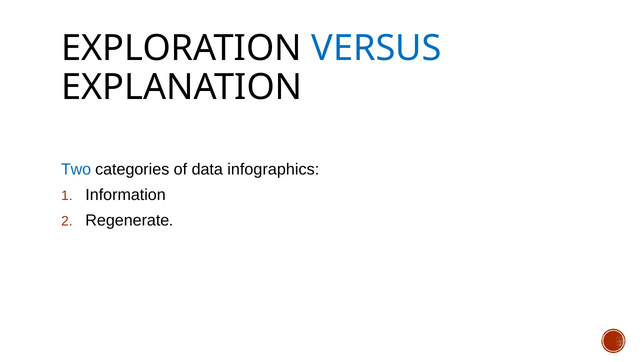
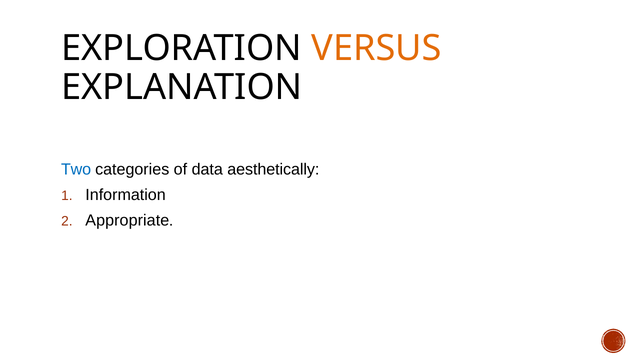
VERSUS colour: blue -> orange
infographics: infographics -> aesthetically
Regenerate: Regenerate -> Appropriate
